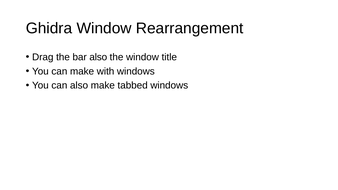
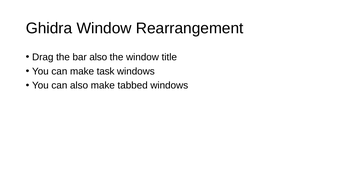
with: with -> task
